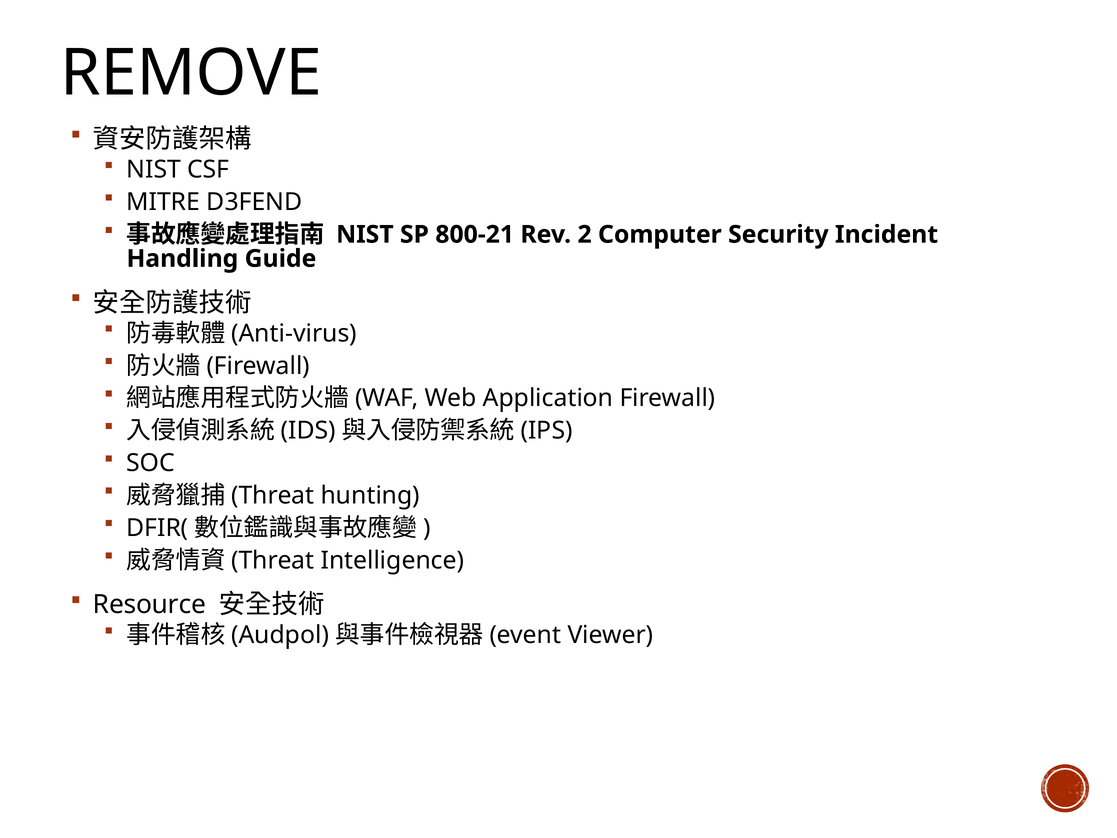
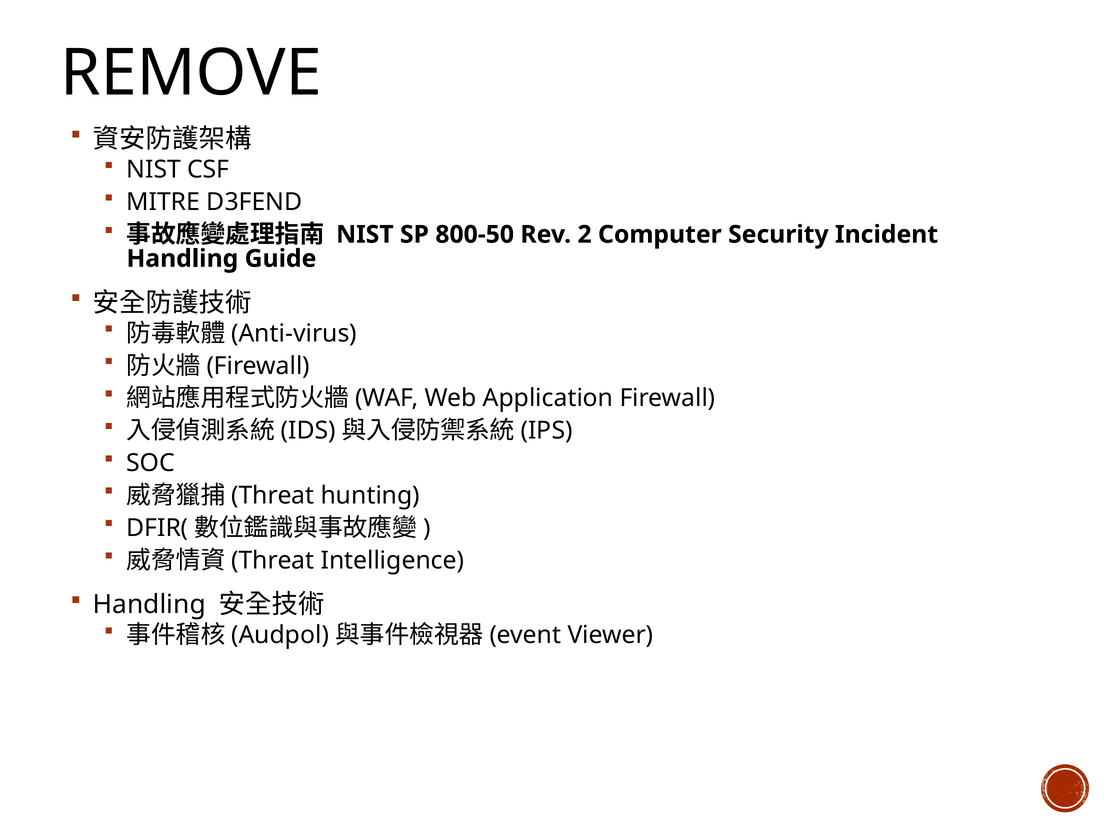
800-21: 800-21 -> 800-50
Resource at (149, 604): Resource -> Handling
